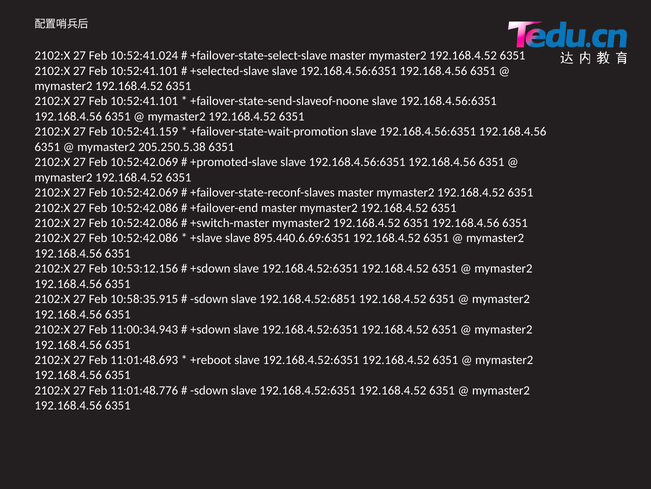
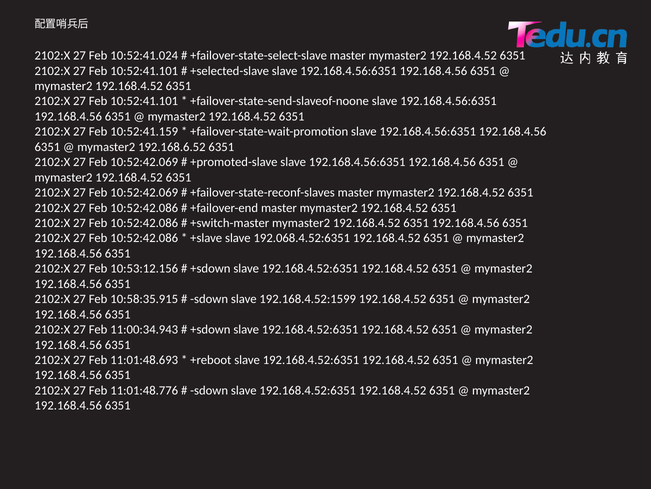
205.250.5.38: 205.250.5.38 -> 192.168.6.52
895.440.6.69:6351: 895.440.6.69:6351 -> 192.068.4.52:6351
192.168.4.52:6851: 192.168.4.52:6851 -> 192.168.4.52:1599
